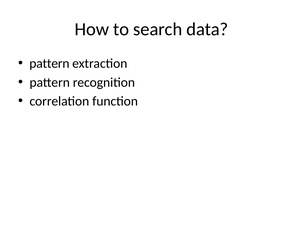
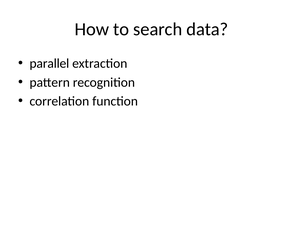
pattern at (49, 64): pattern -> parallel
